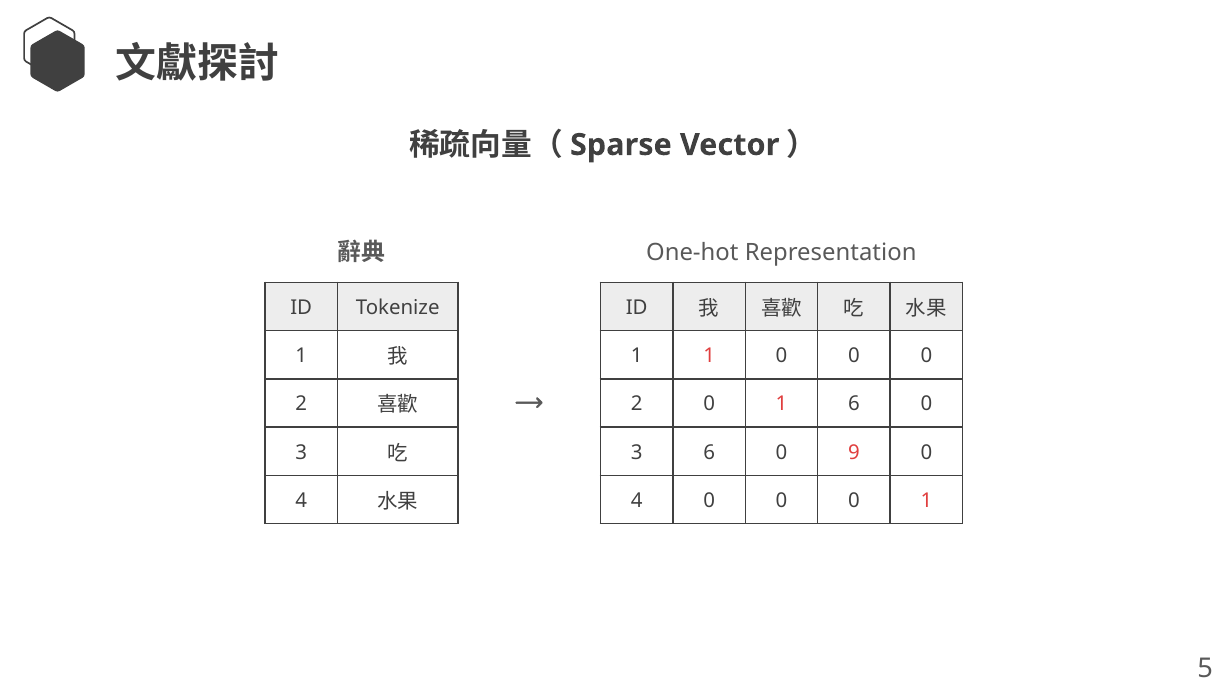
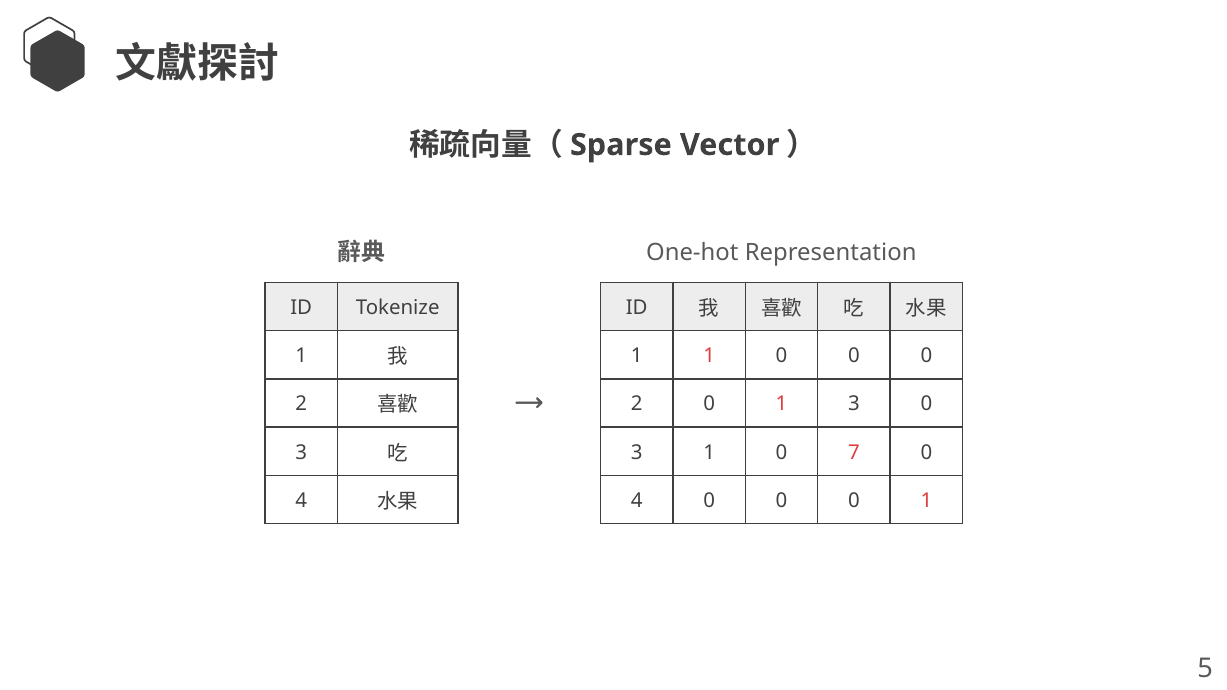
1 6: 6 -> 3
3 6: 6 -> 1
9: 9 -> 7
